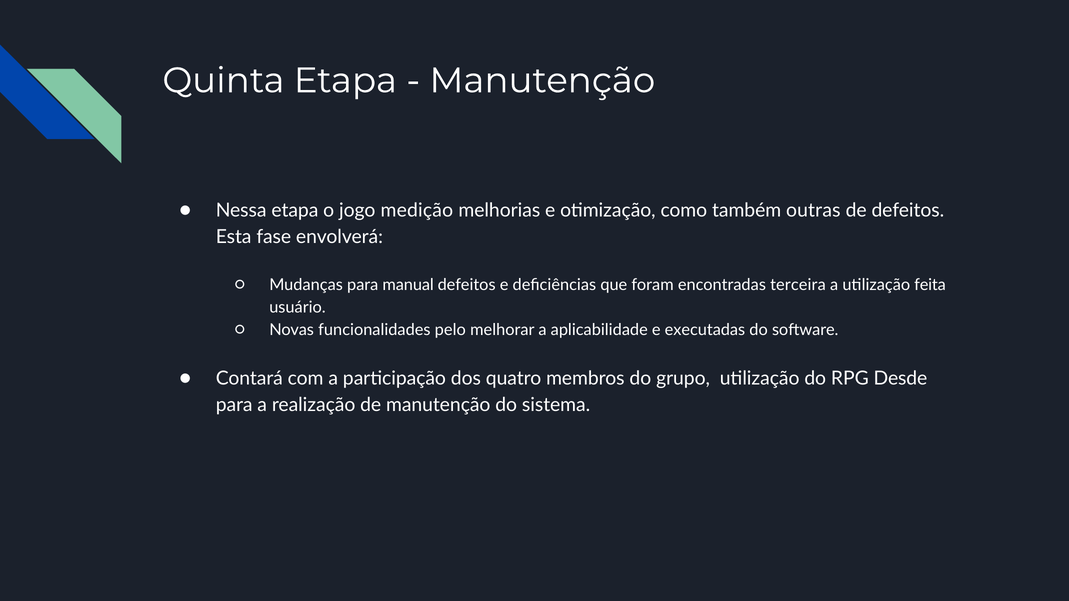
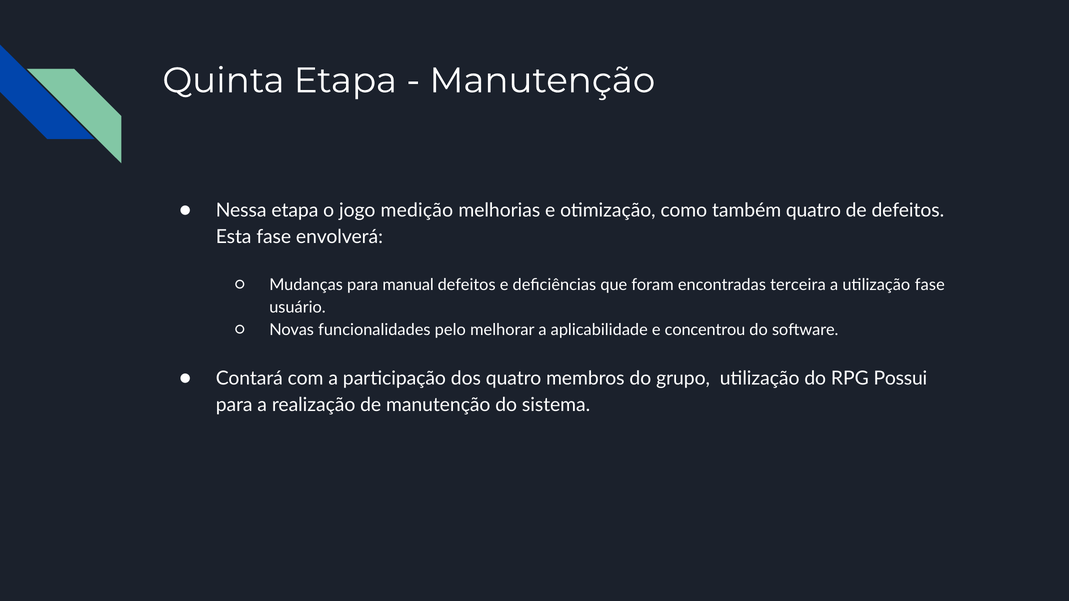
também outras: outras -> quatro
utilização feita: feita -> fase
executadas: executadas -> concentrou
Desde: Desde -> Possui
